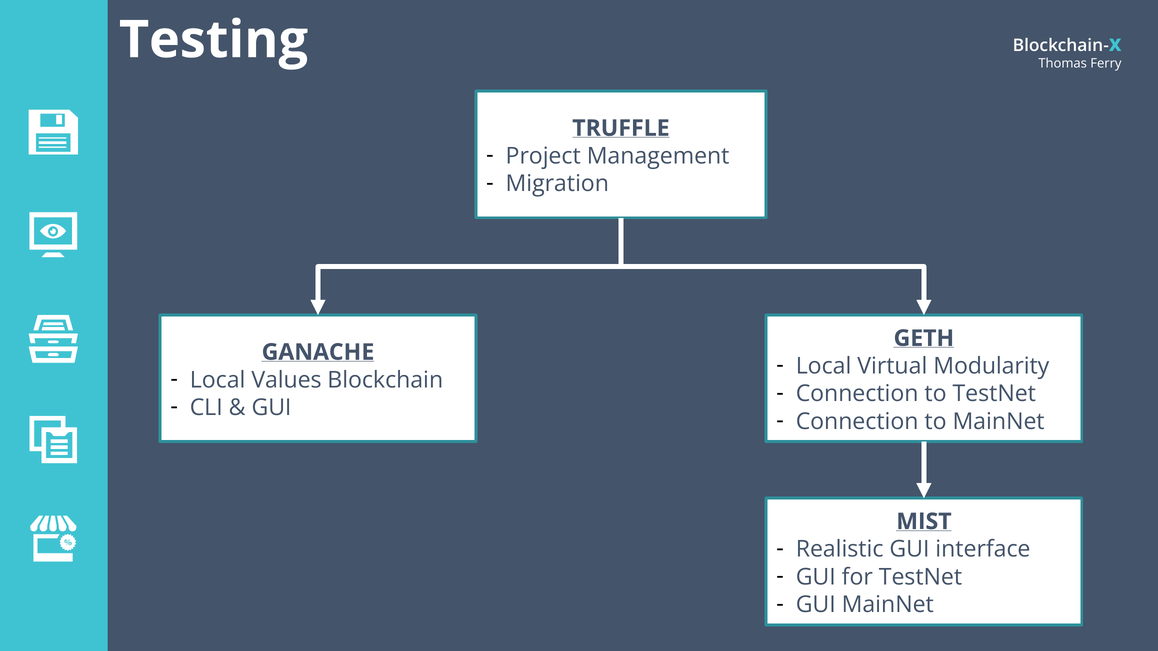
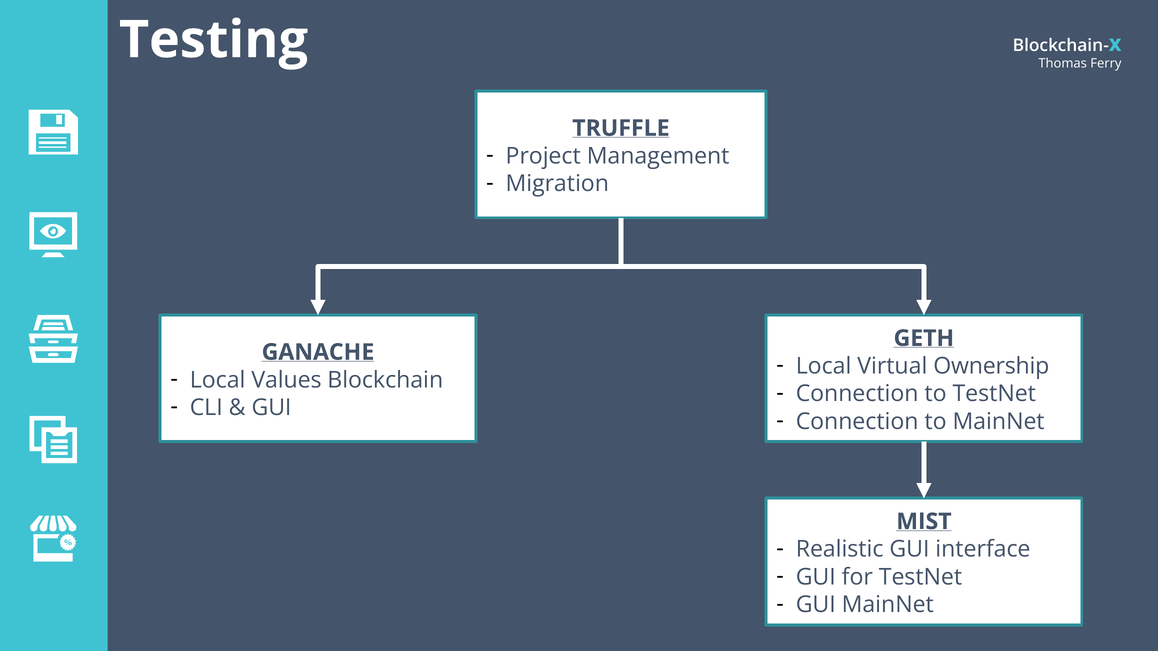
Modularity: Modularity -> Ownership
